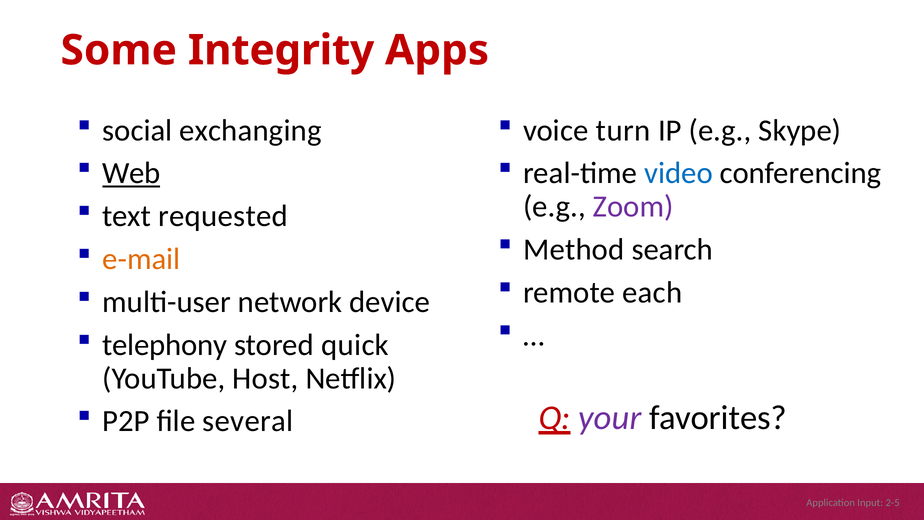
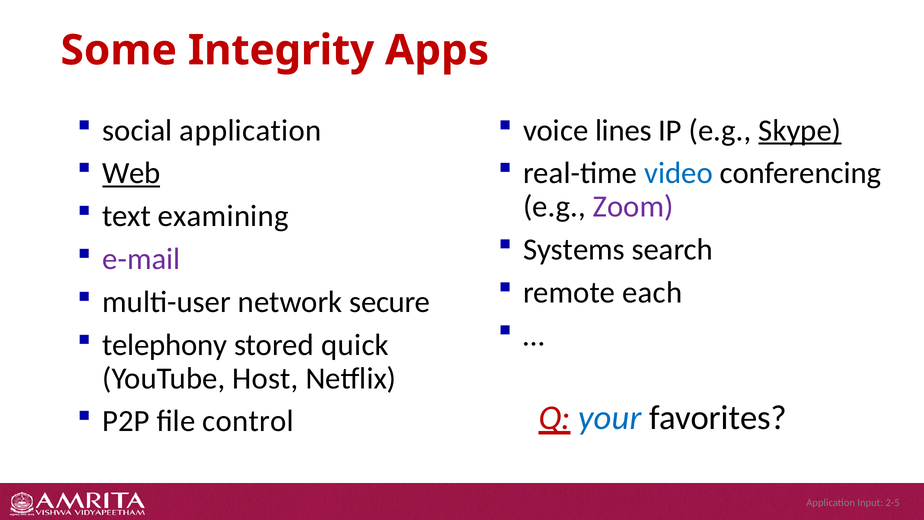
social exchanging: exchanging -> application
turn: turn -> lines
Skype underline: none -> present
requested: requested -> examining
Method: Method -> Systems
e-mail colour: orange -> purple
device: device -> secure
your colour: purple -> blue
several: several -> control
